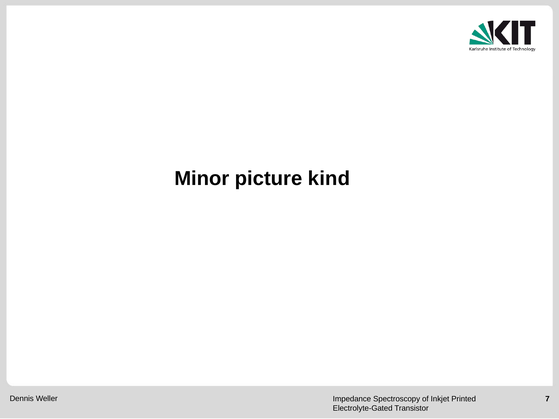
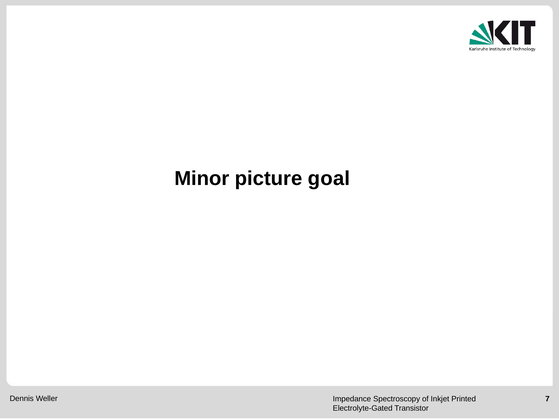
kind: kind -> goal
